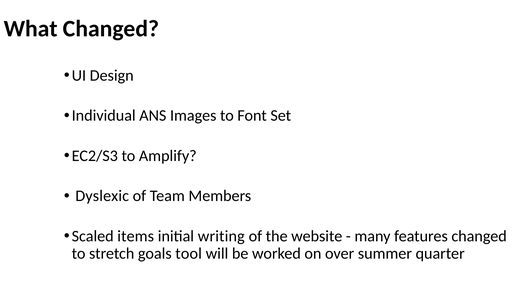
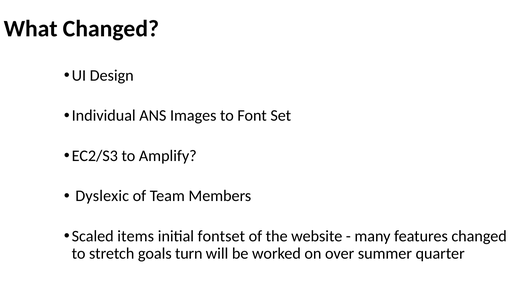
writing: writing -> fontset
tool: tool -> turn
